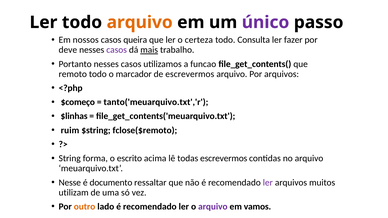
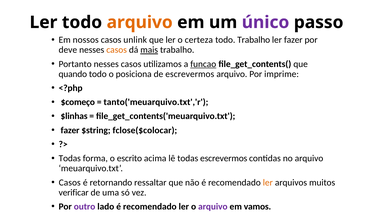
queira: queira -> unlink
todo Consulta: Consulta -> Trabalho
casos at (117, 50) colour: purple -> orange
funcao underline: none -> present
remoto: remoto -> quando
marcador: marcador -> posiciona
Por arquivos: arquivos -> imprime
ruim at (70, 130): ruim -> fazer
fclose($remoto: fclose($remoto -> fclose($colocar
String at (70, 159): String -> Todas
Nesse at (70, 183): Nesse -> Casos
documento: documento -> retornando
ler at (268, 183) colour: purple -> orange
utilizam: utilizam -> verificar
outro colour: orange -> purple
